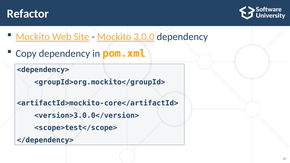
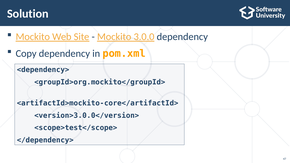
Refactor: Refactor -> Solution
